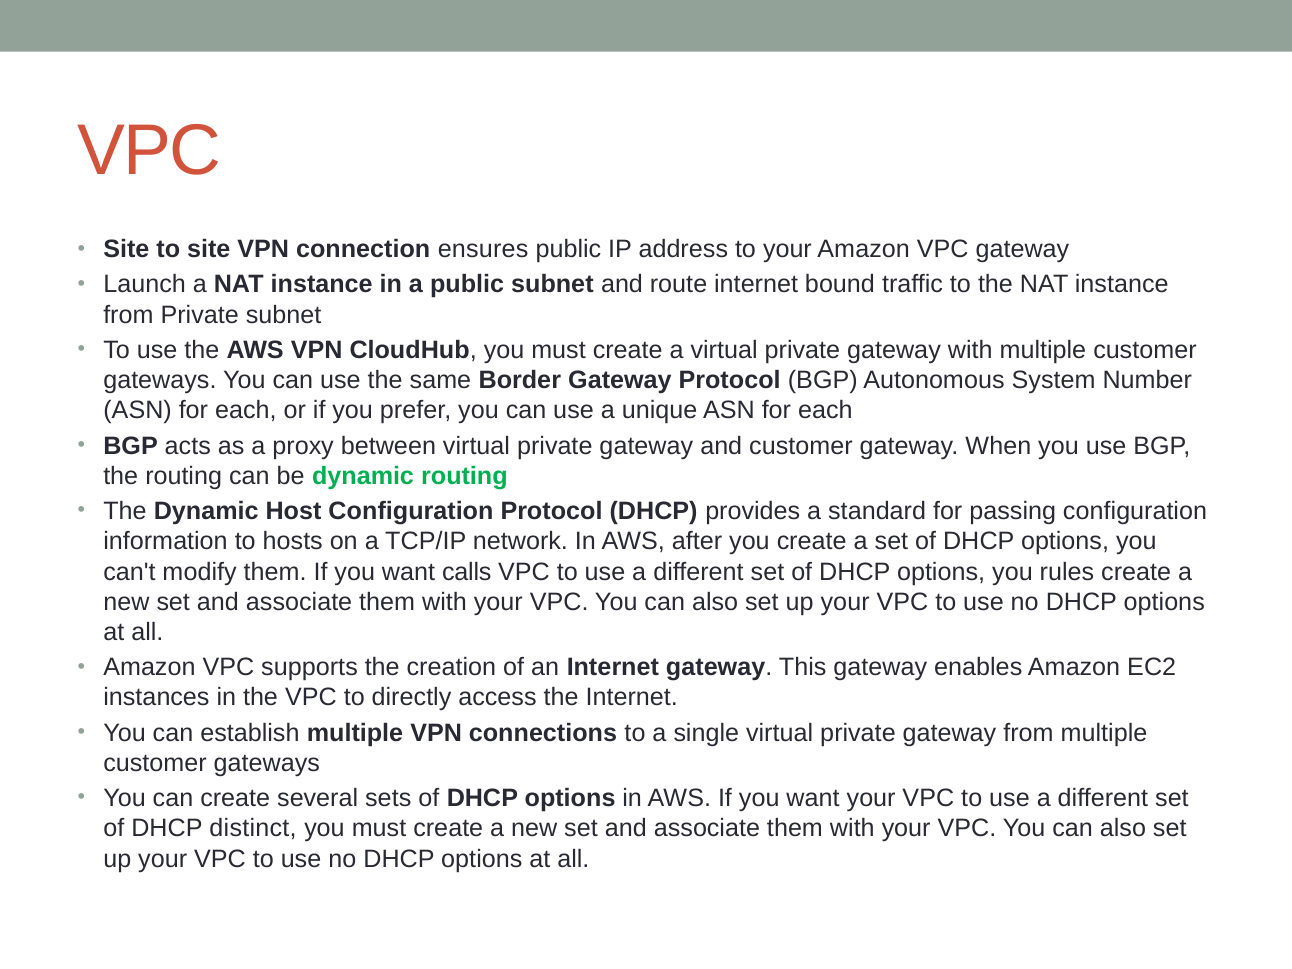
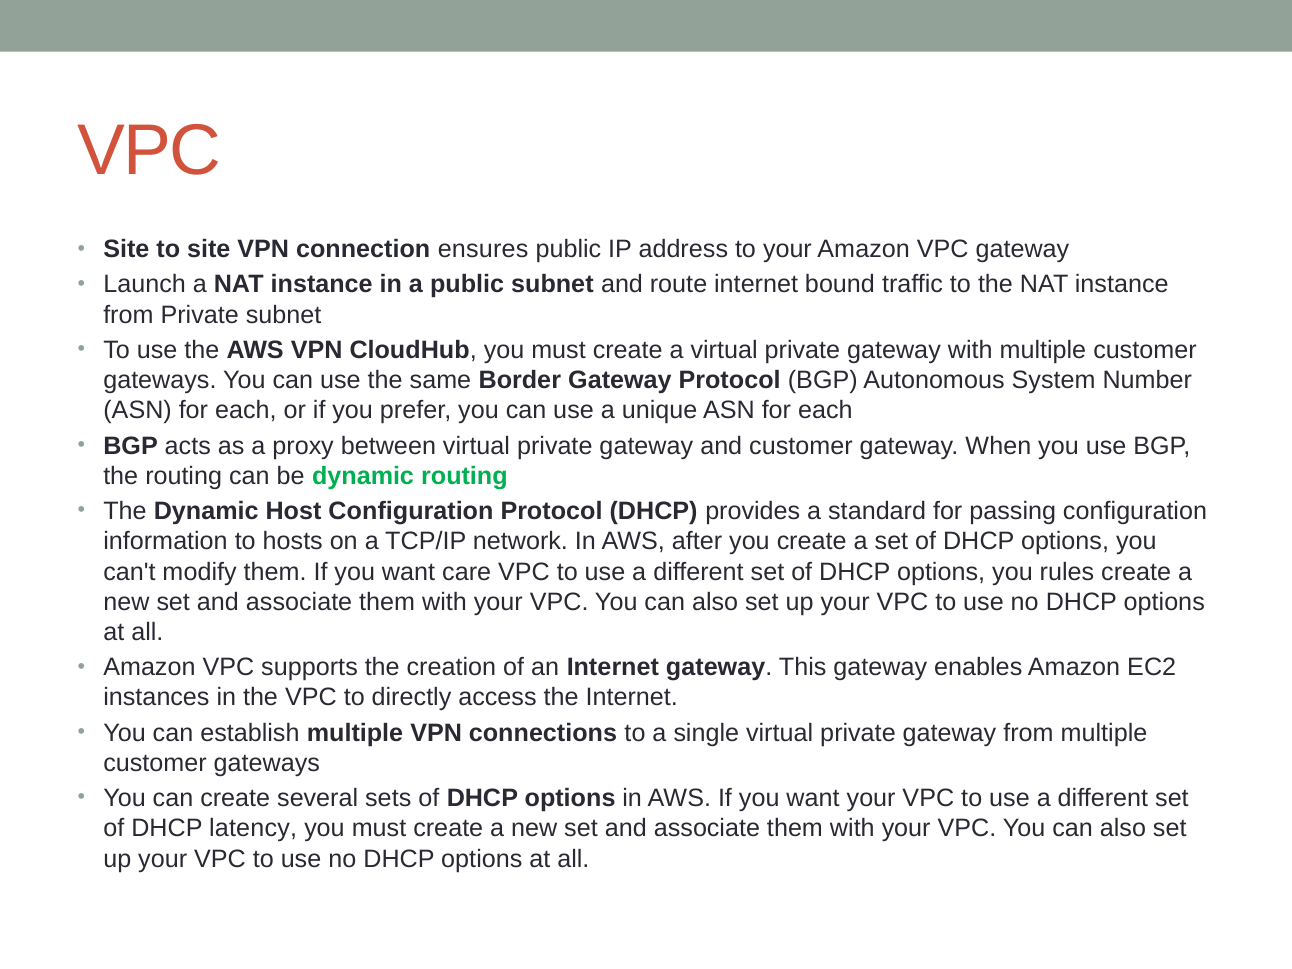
calls: calls -> care
distinct: distinct -> latency
